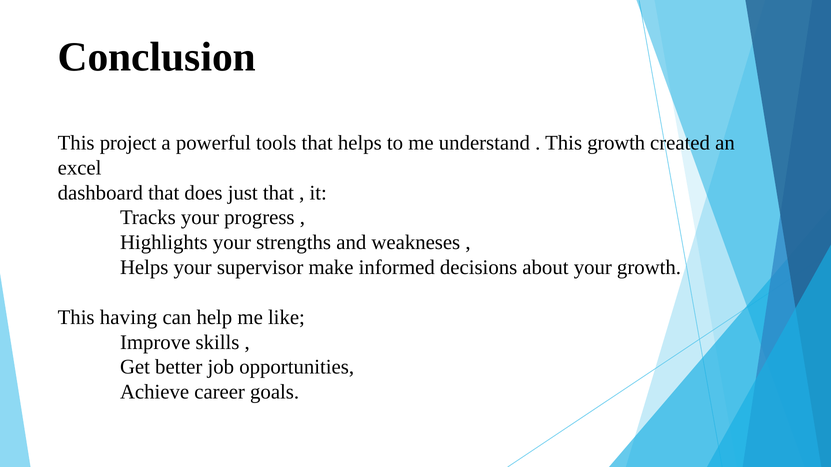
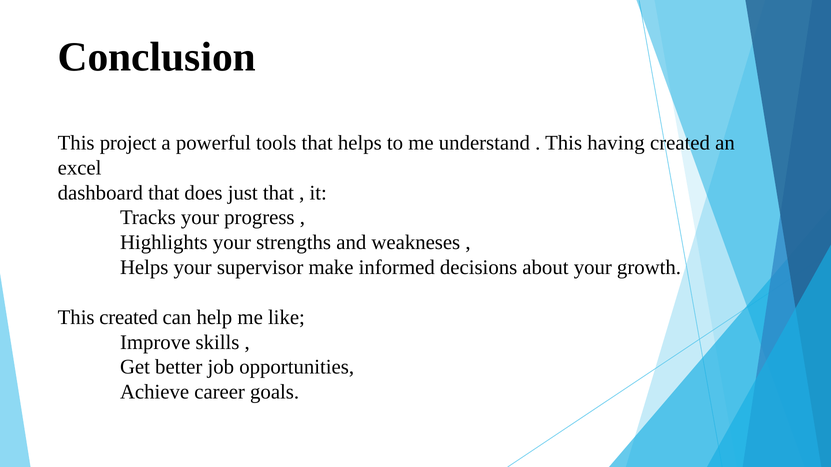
This growth: growth -> having
This having: having -> created
